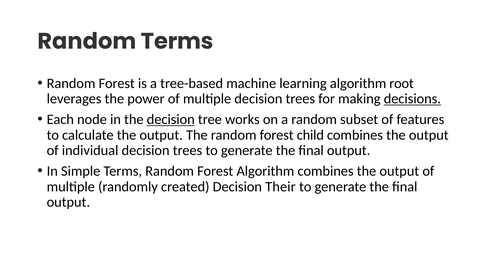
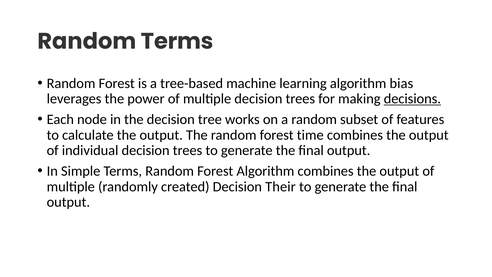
root: root -> bias
decision at (171, 119) underline: present -> none
child: child -> time
